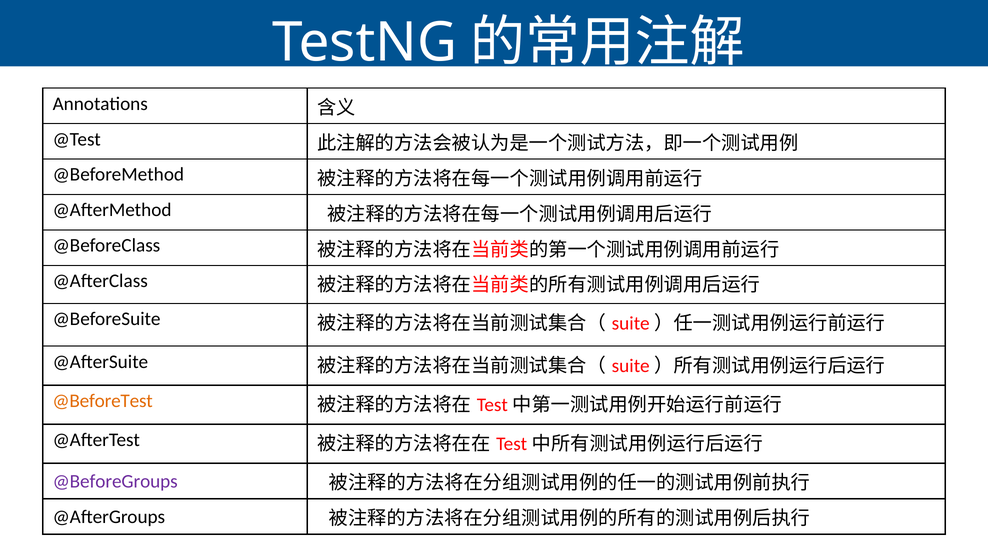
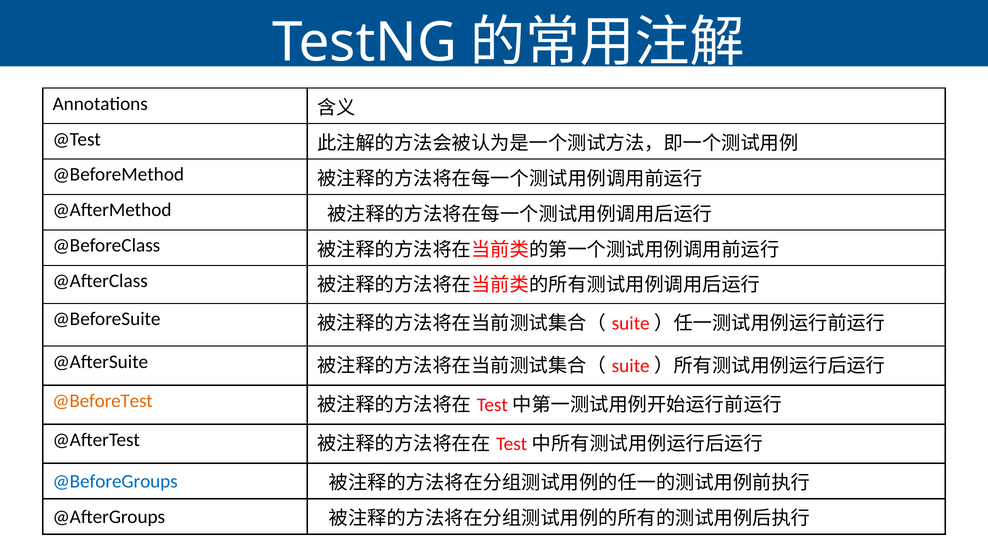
@BeforeGroups colour: purple -> blue
